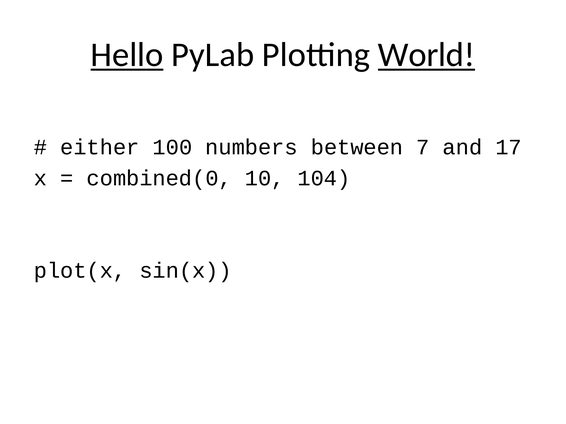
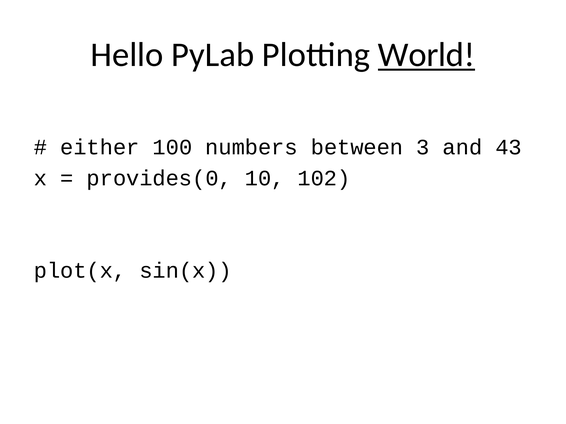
Hello underline: present -> none
7: 7 -> 3
17: 17 -> 43
combined(0: combined(0 -> provides(0
104: 104 -> 102
